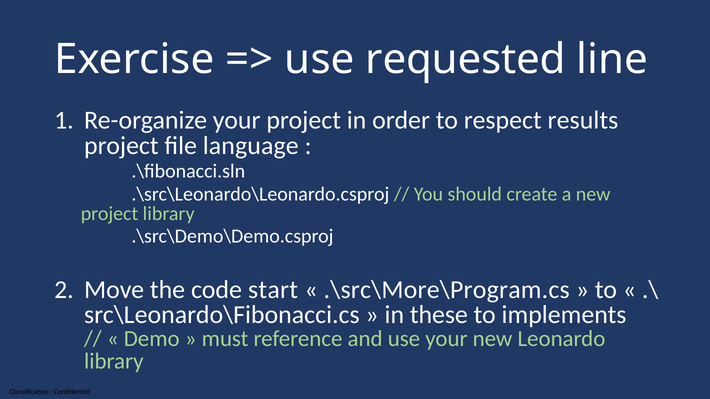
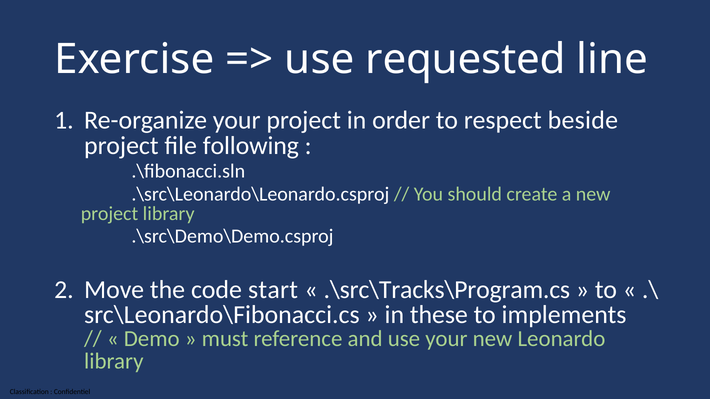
results: results -> beside
language: language -> following
.\src\More\Program.cs: .\src\More\Program.cs -> .\src\Tracks\Program.cs
